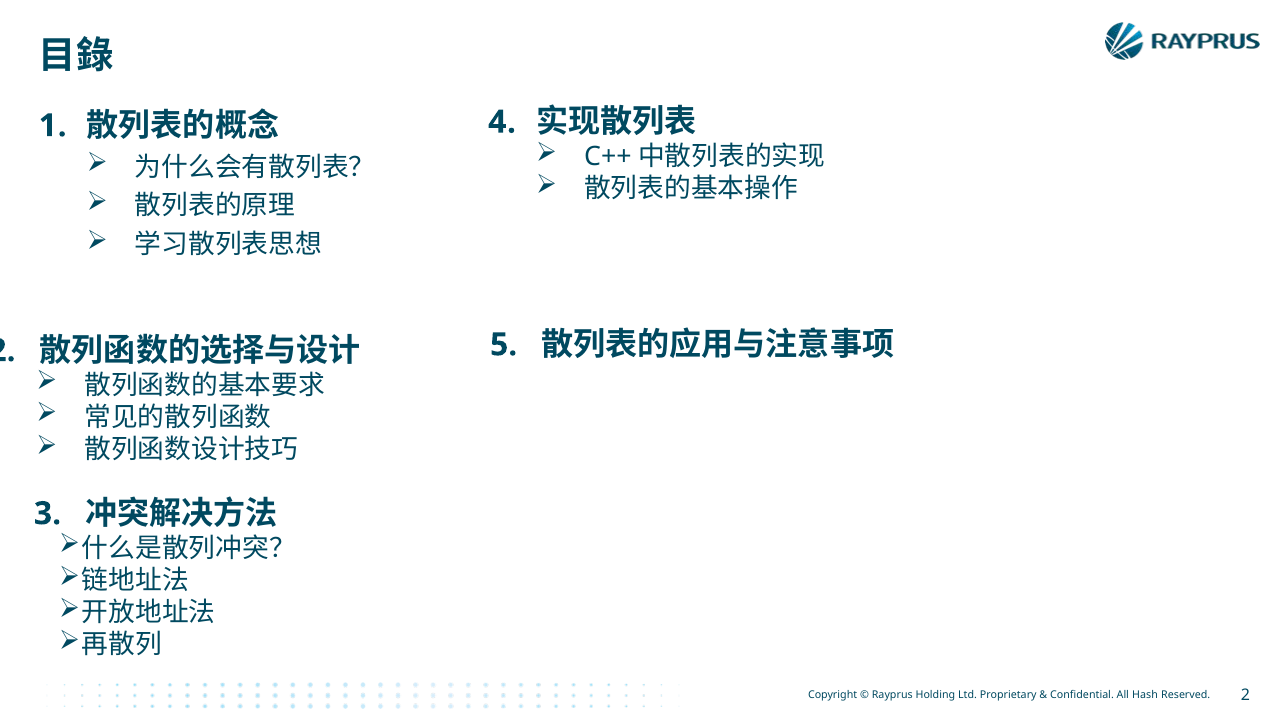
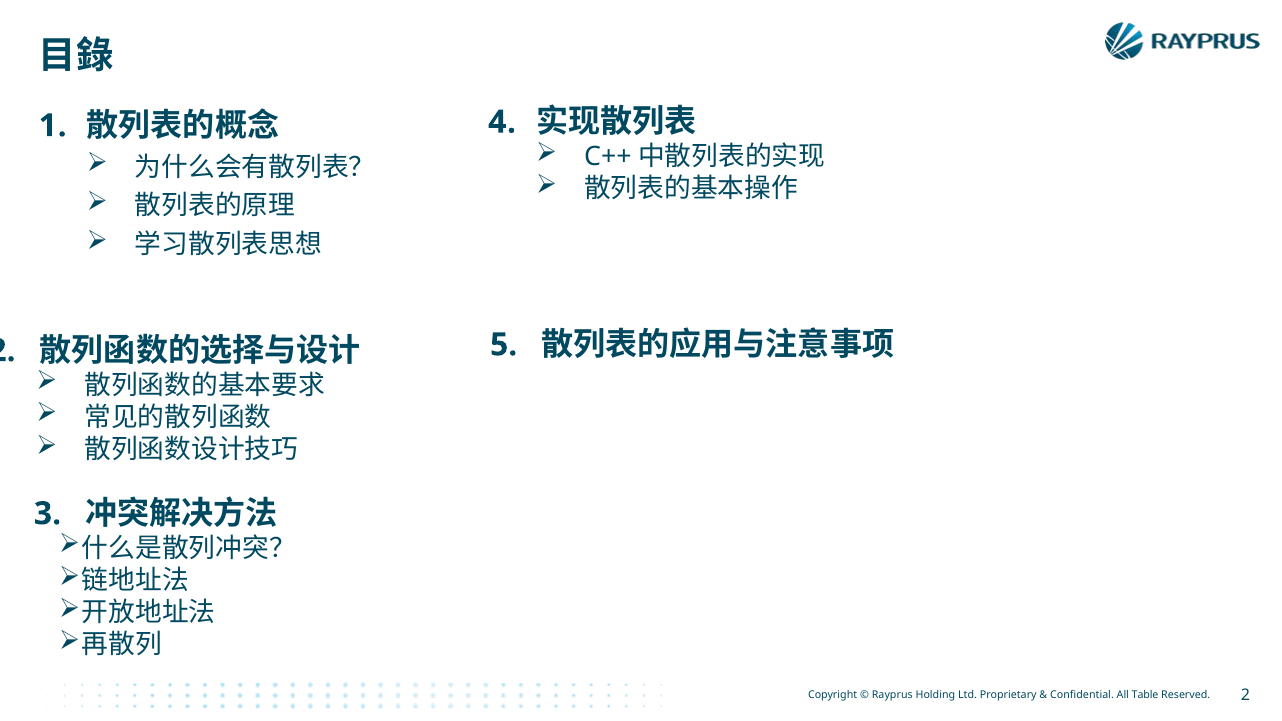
Hash: Hash -> Table
